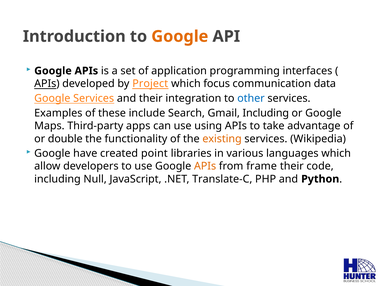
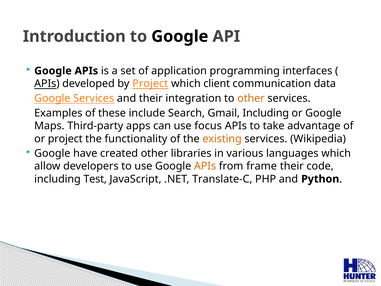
Google at (180, 36) colour: orange -> black
focus: focus -> client
other at (251, 98) colour: blue -> orange
using: using -> focus
or double: double -> project
created point: point -> other
Null: Null -> Test
